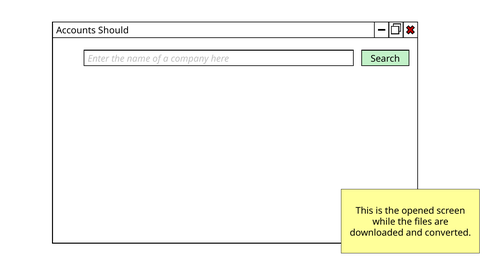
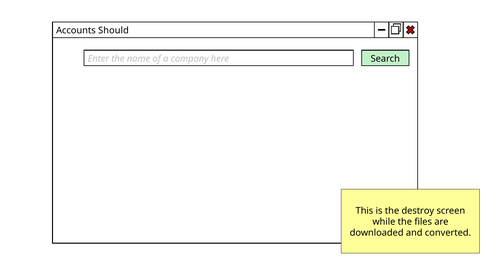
opened: opened -> destroy
